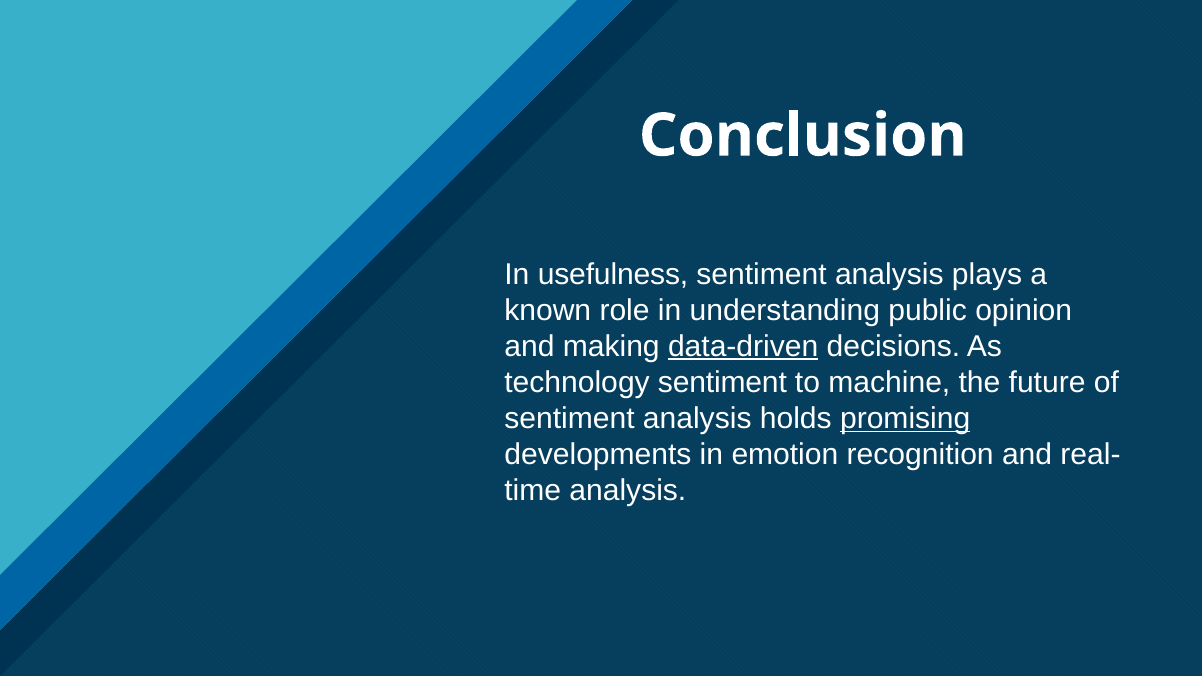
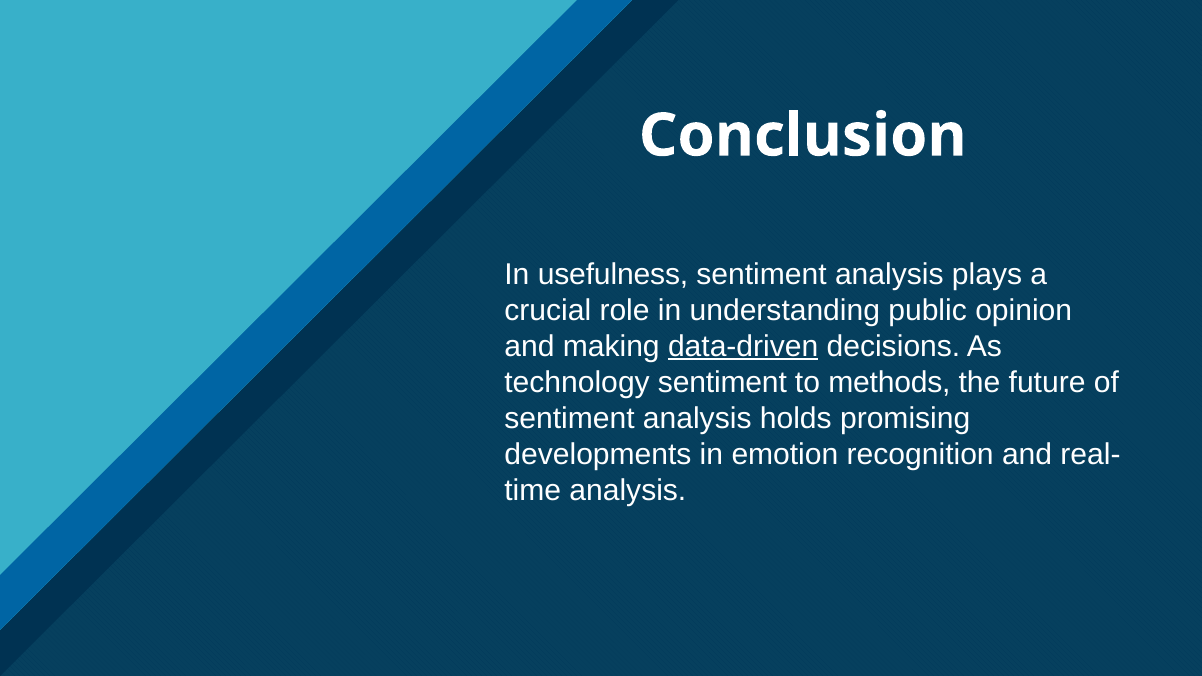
known: known -> crucial
machine: machine -> methods
promising underline: present -> none
